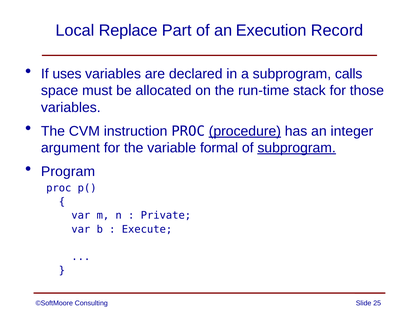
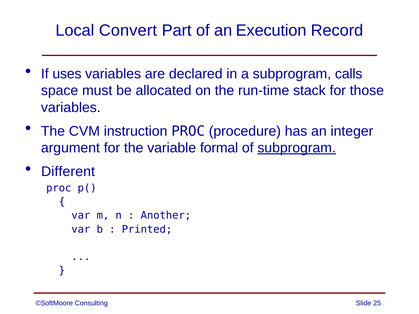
Replace: Replace -> Convert
procedure underline: present -> none
Program: Program -> Different
Private: Private -> Another
Execute: Execute -> Printed
